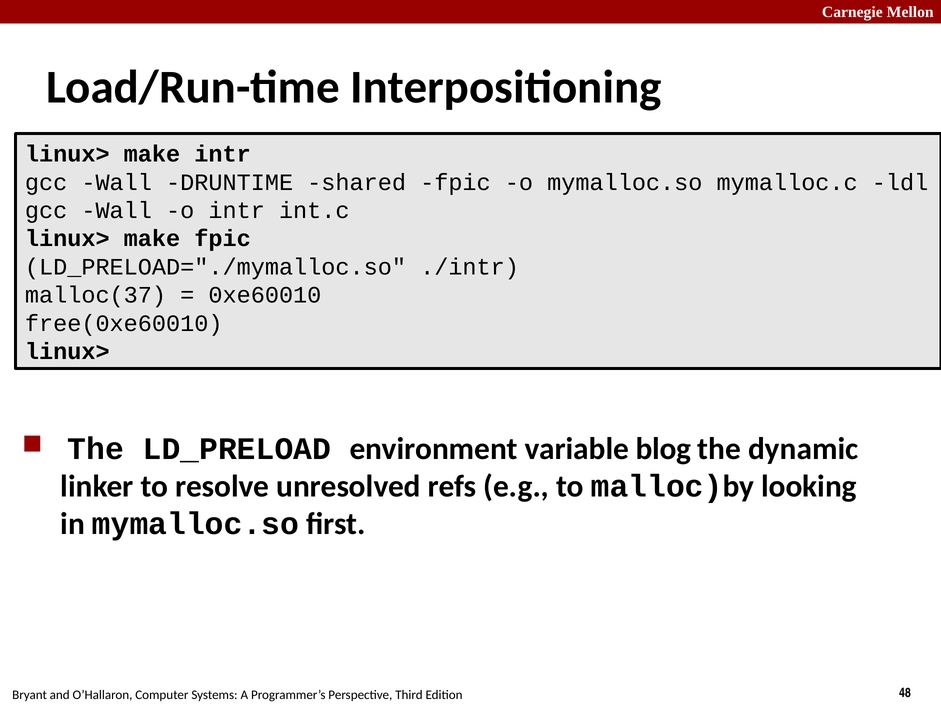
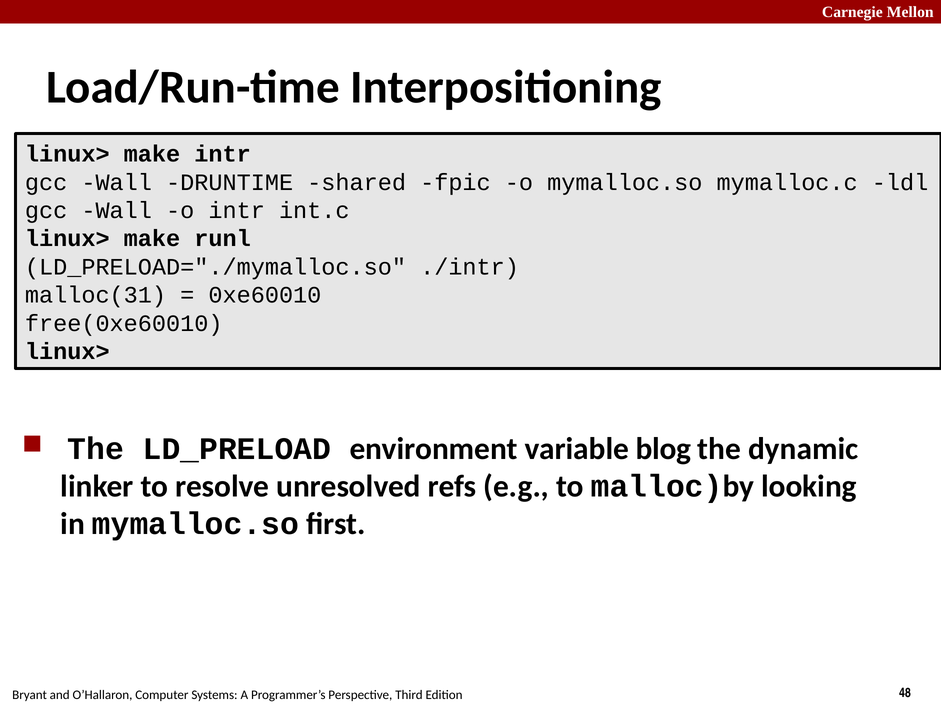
make fpic: fpic -> runl
malloc(37: malloc(37 -> malloc(31
